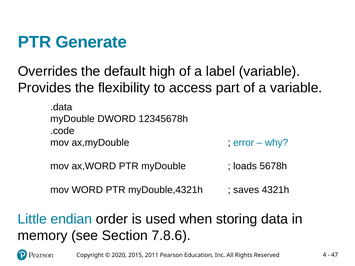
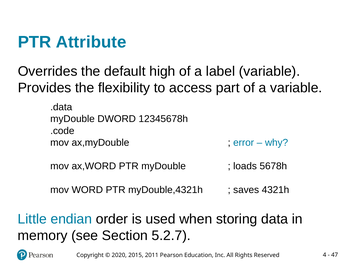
Generate: Generate -> Attribute
7.8.6: 7.8.6 -> 5.2.7
